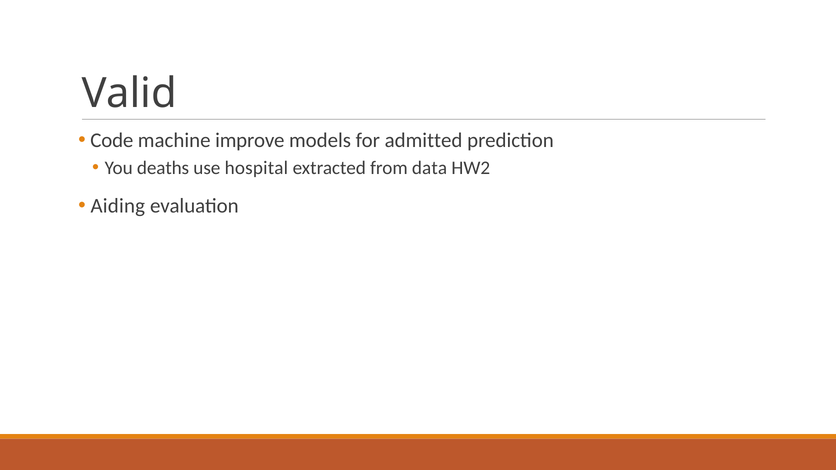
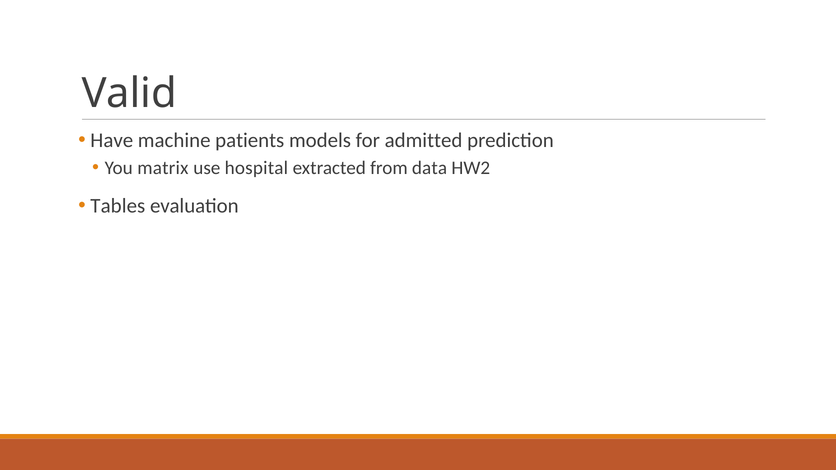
Code: Code -> Have
improve: improve -> patients
deaths: deaths -> matrix
Aiding: Aiding -> Tables
